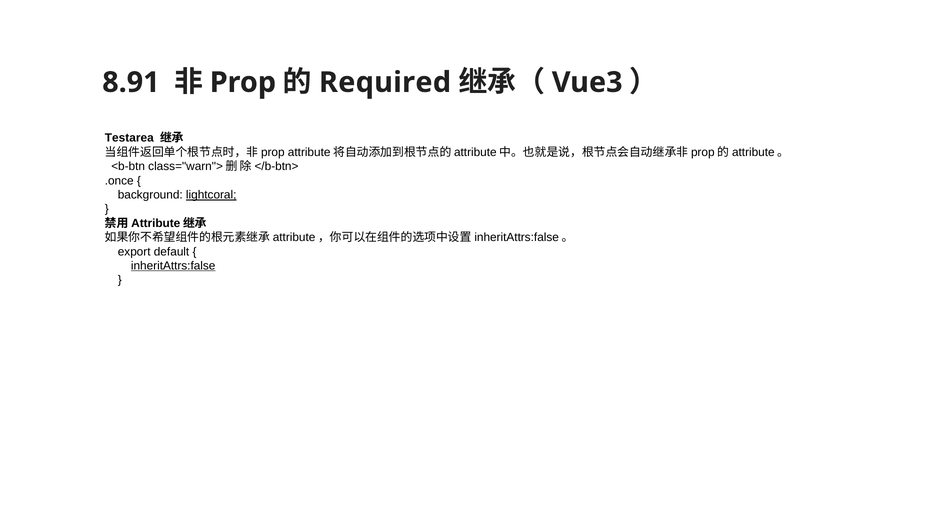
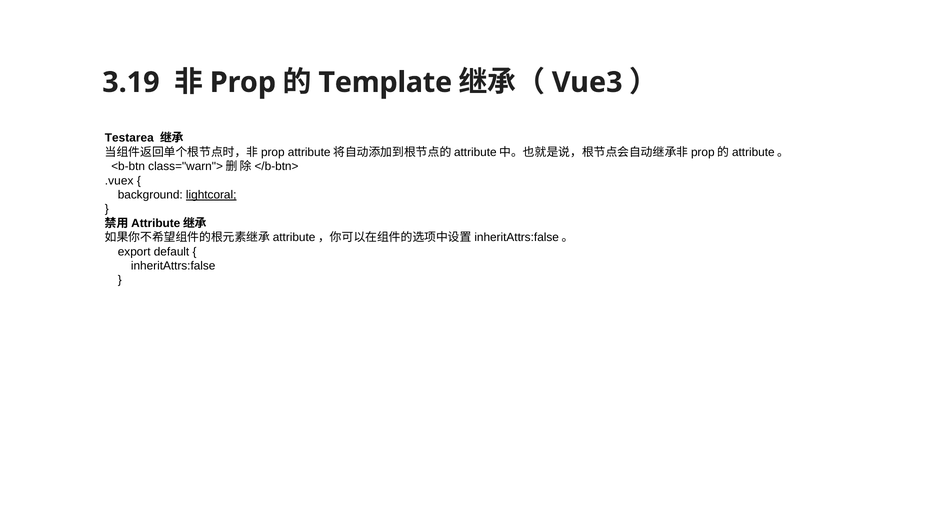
8.91: 8.91 -> 3.19
Required: Required -> Template
.once: .once -> .vuex
inheritAttrs:false underline: present -> none
